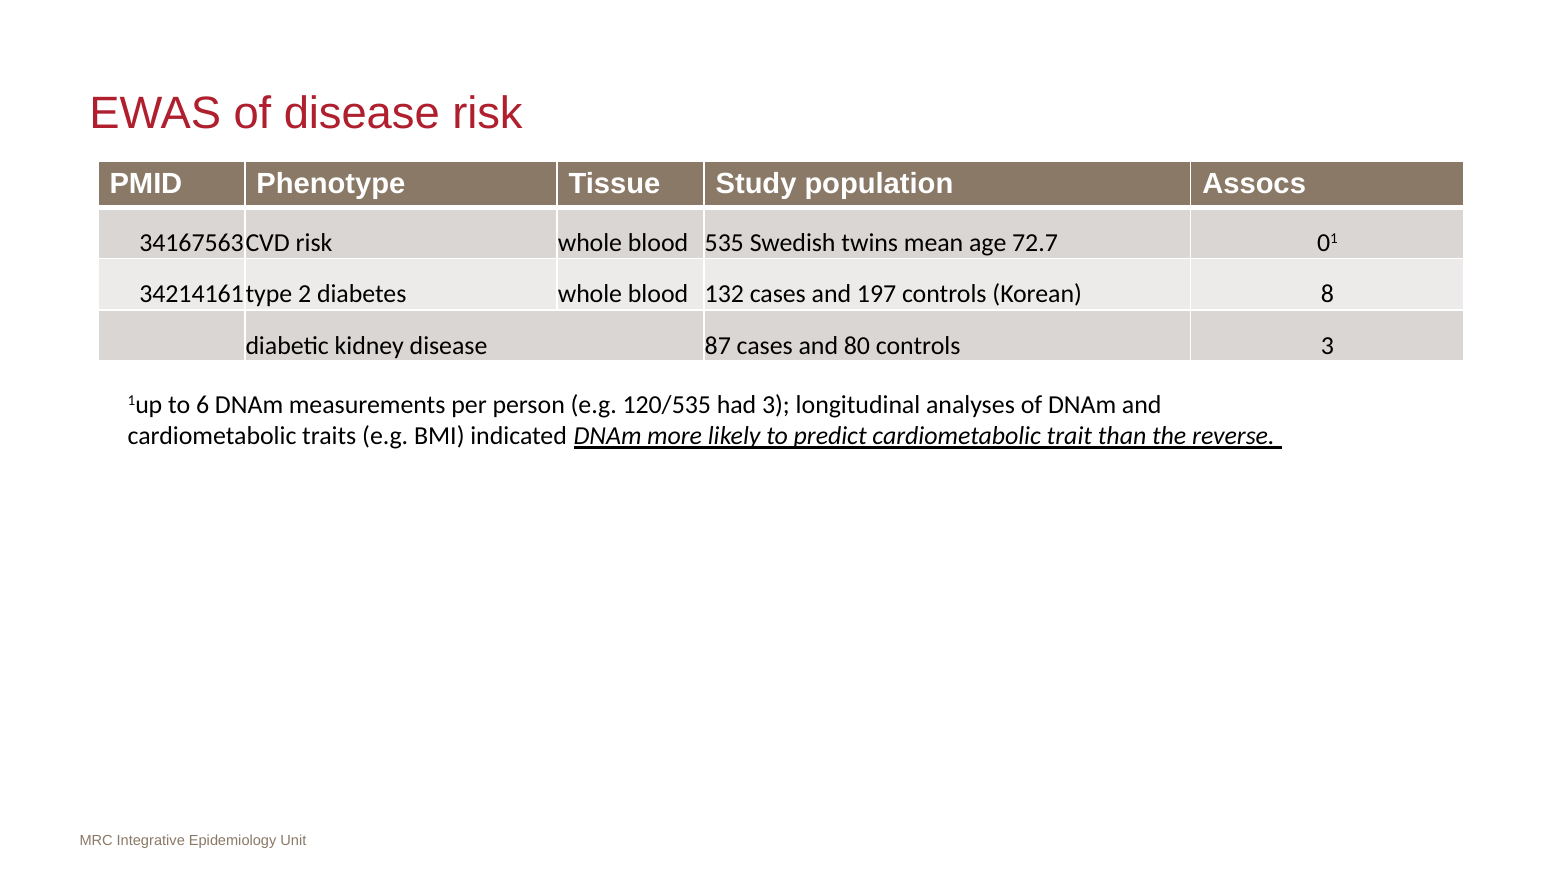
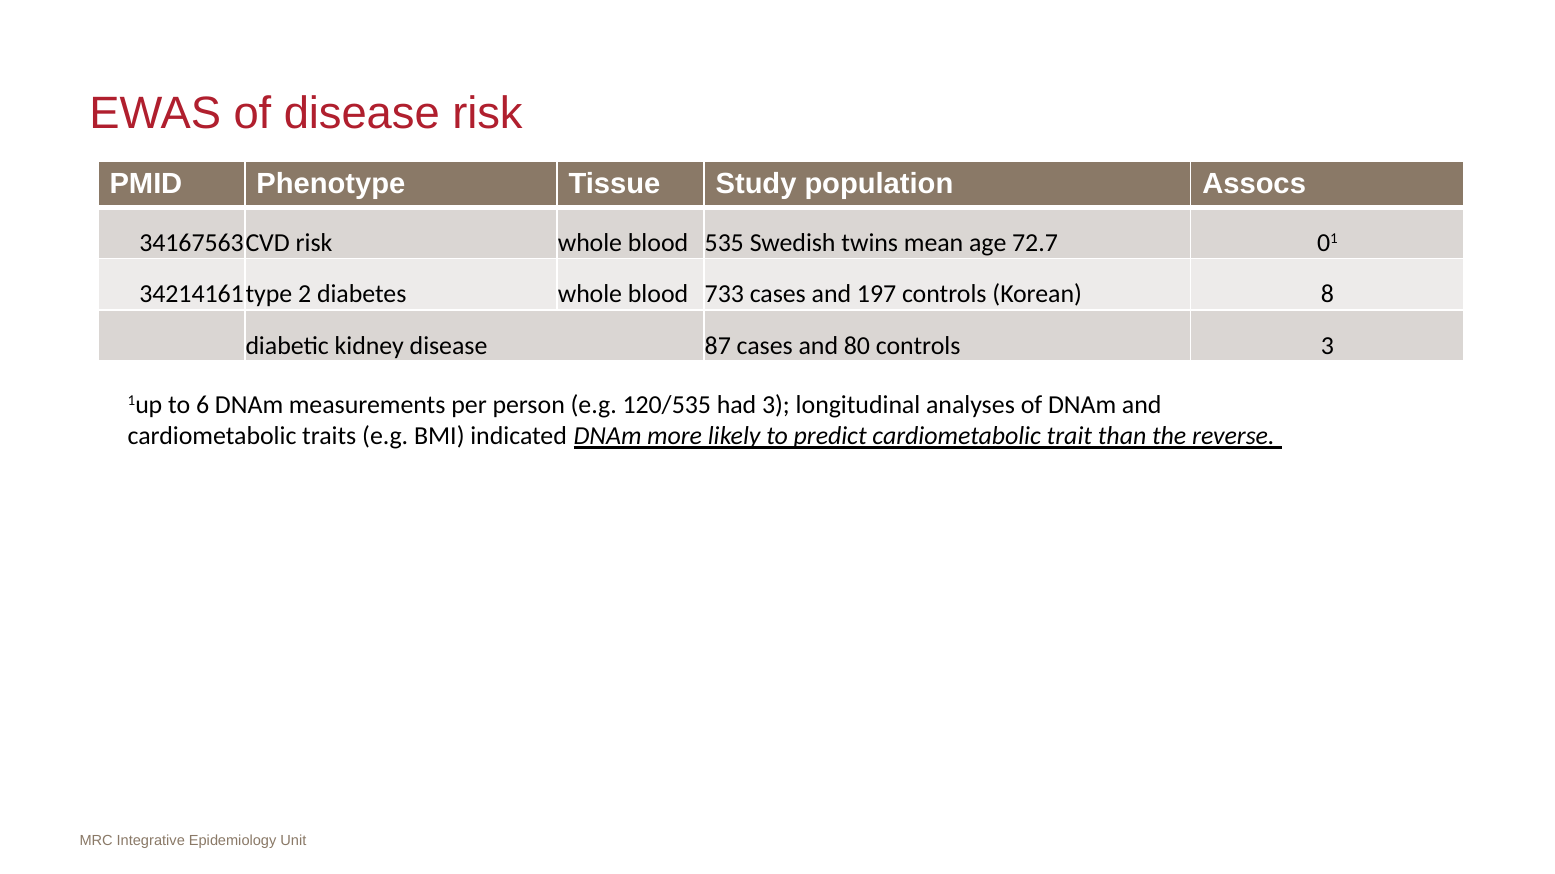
132: 132 -> 733
